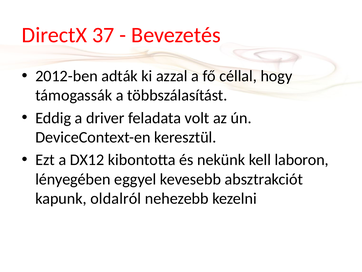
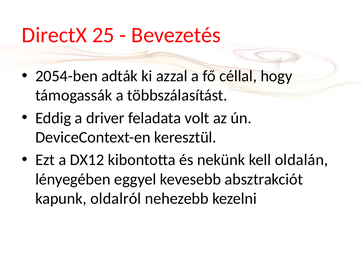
37: 37 -> 25
2012-ben: 2012-ben -> 2054-ben
laboron: laboron -> oldalán
